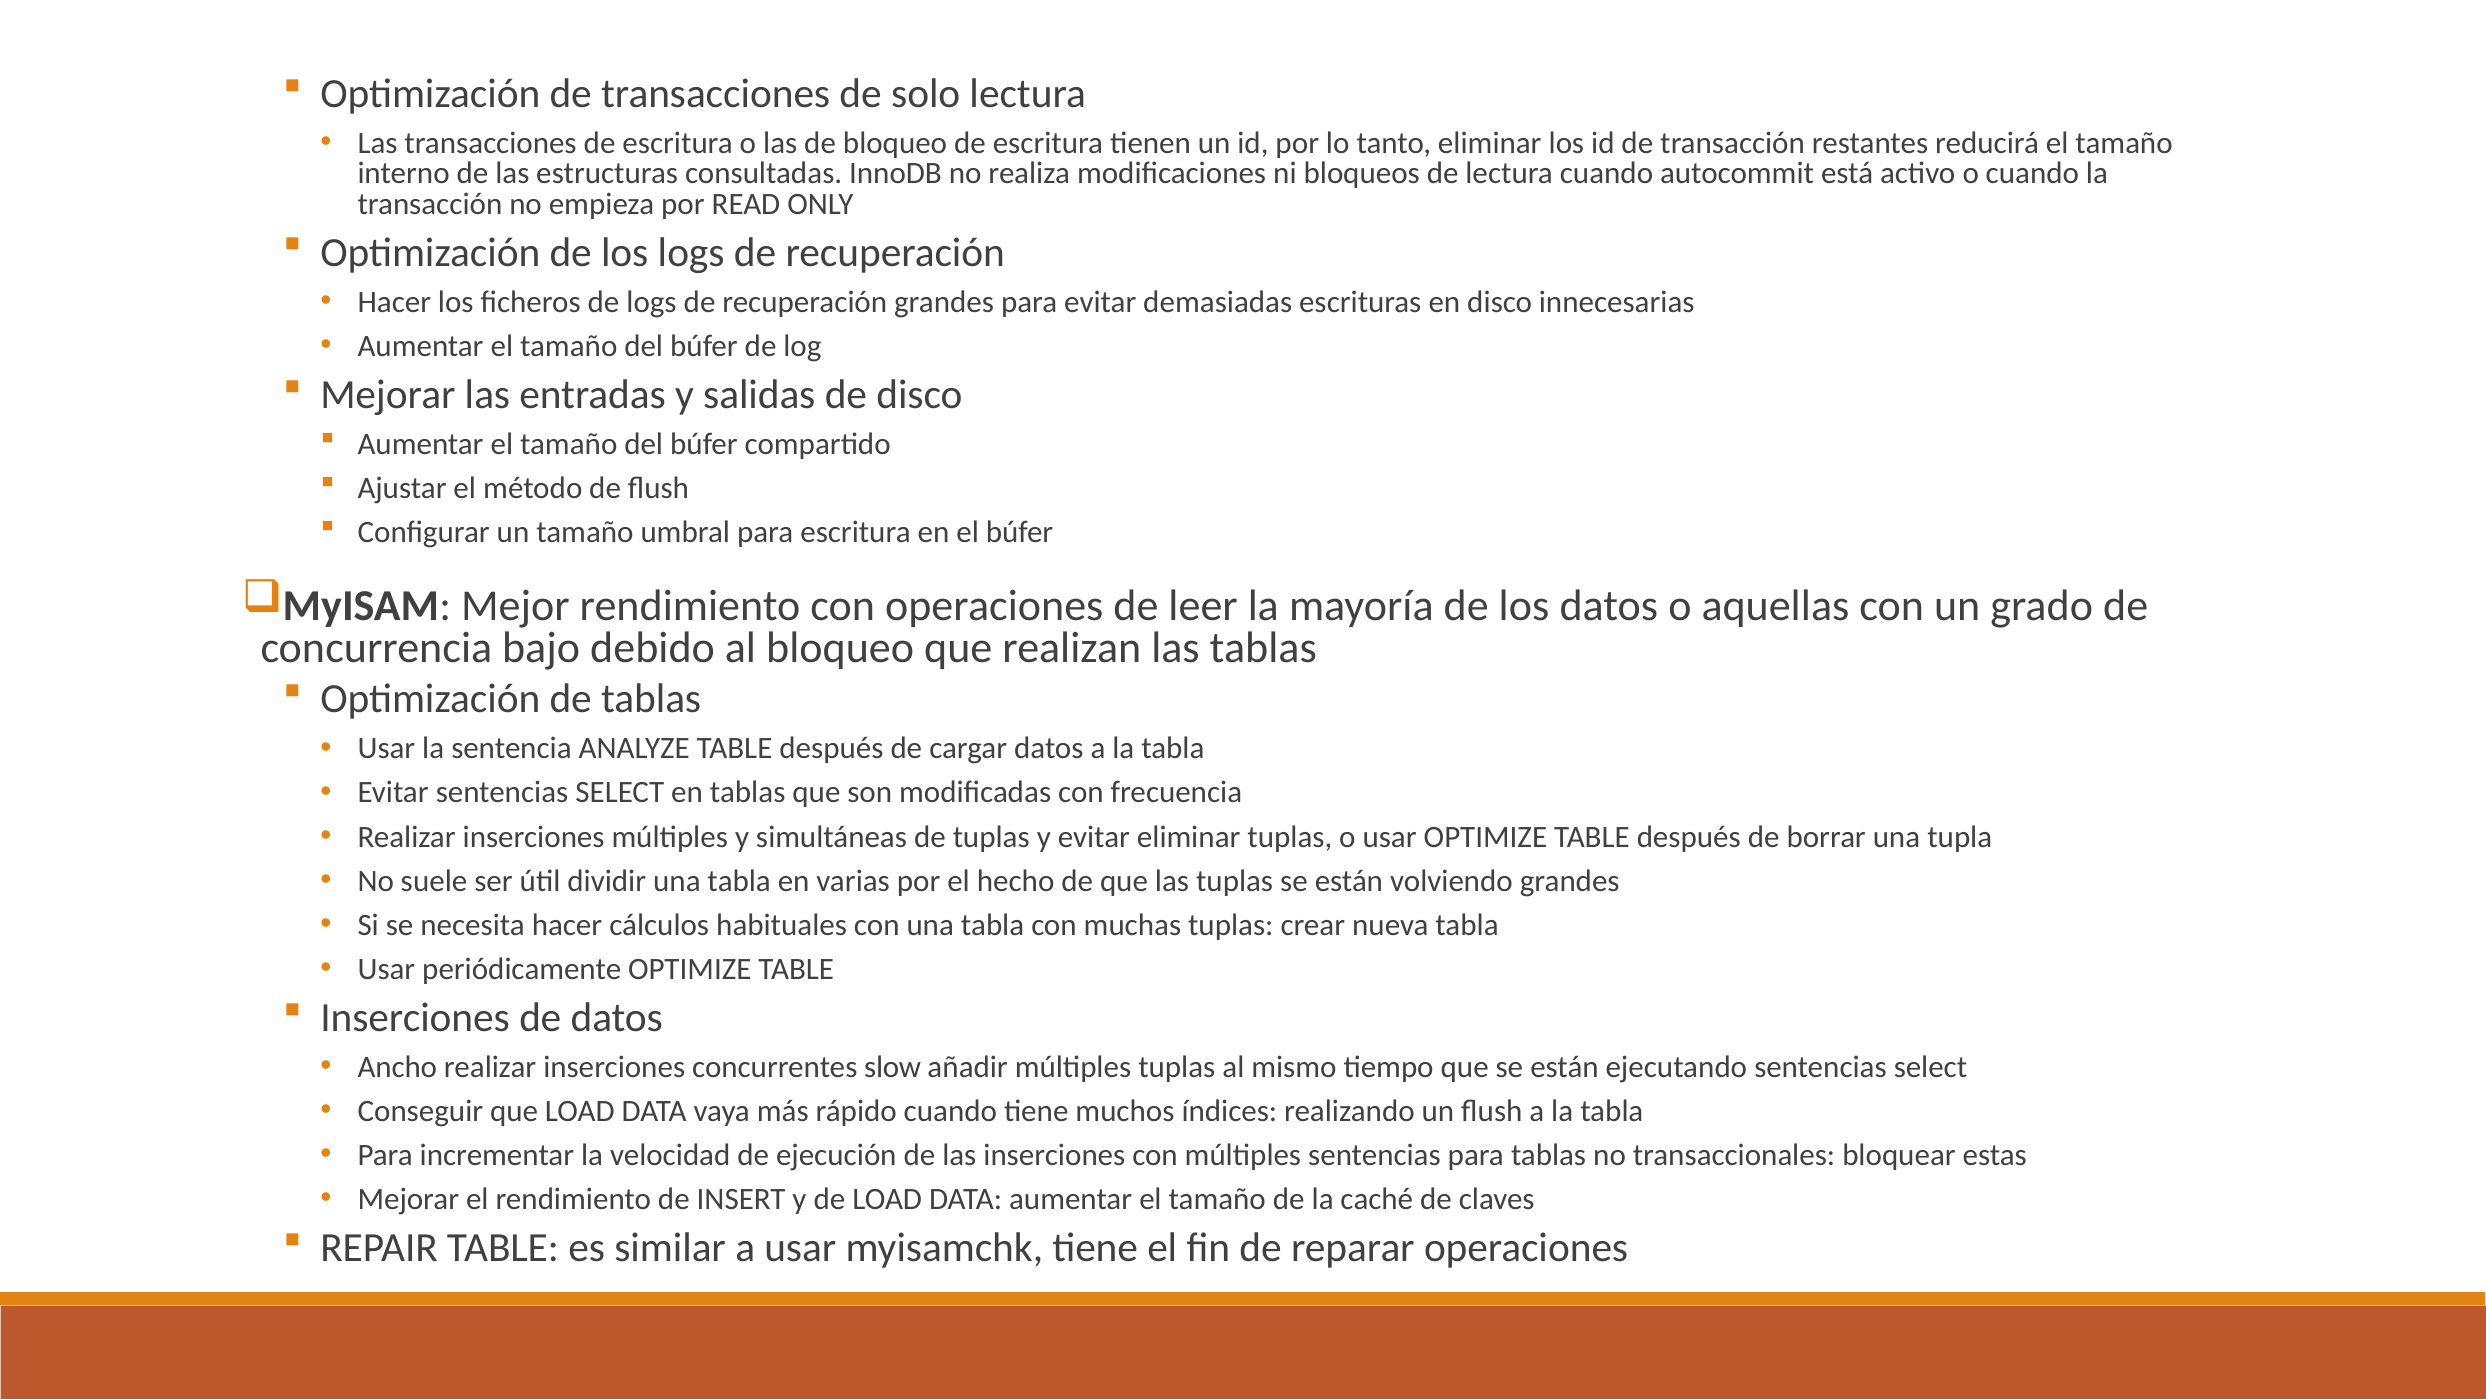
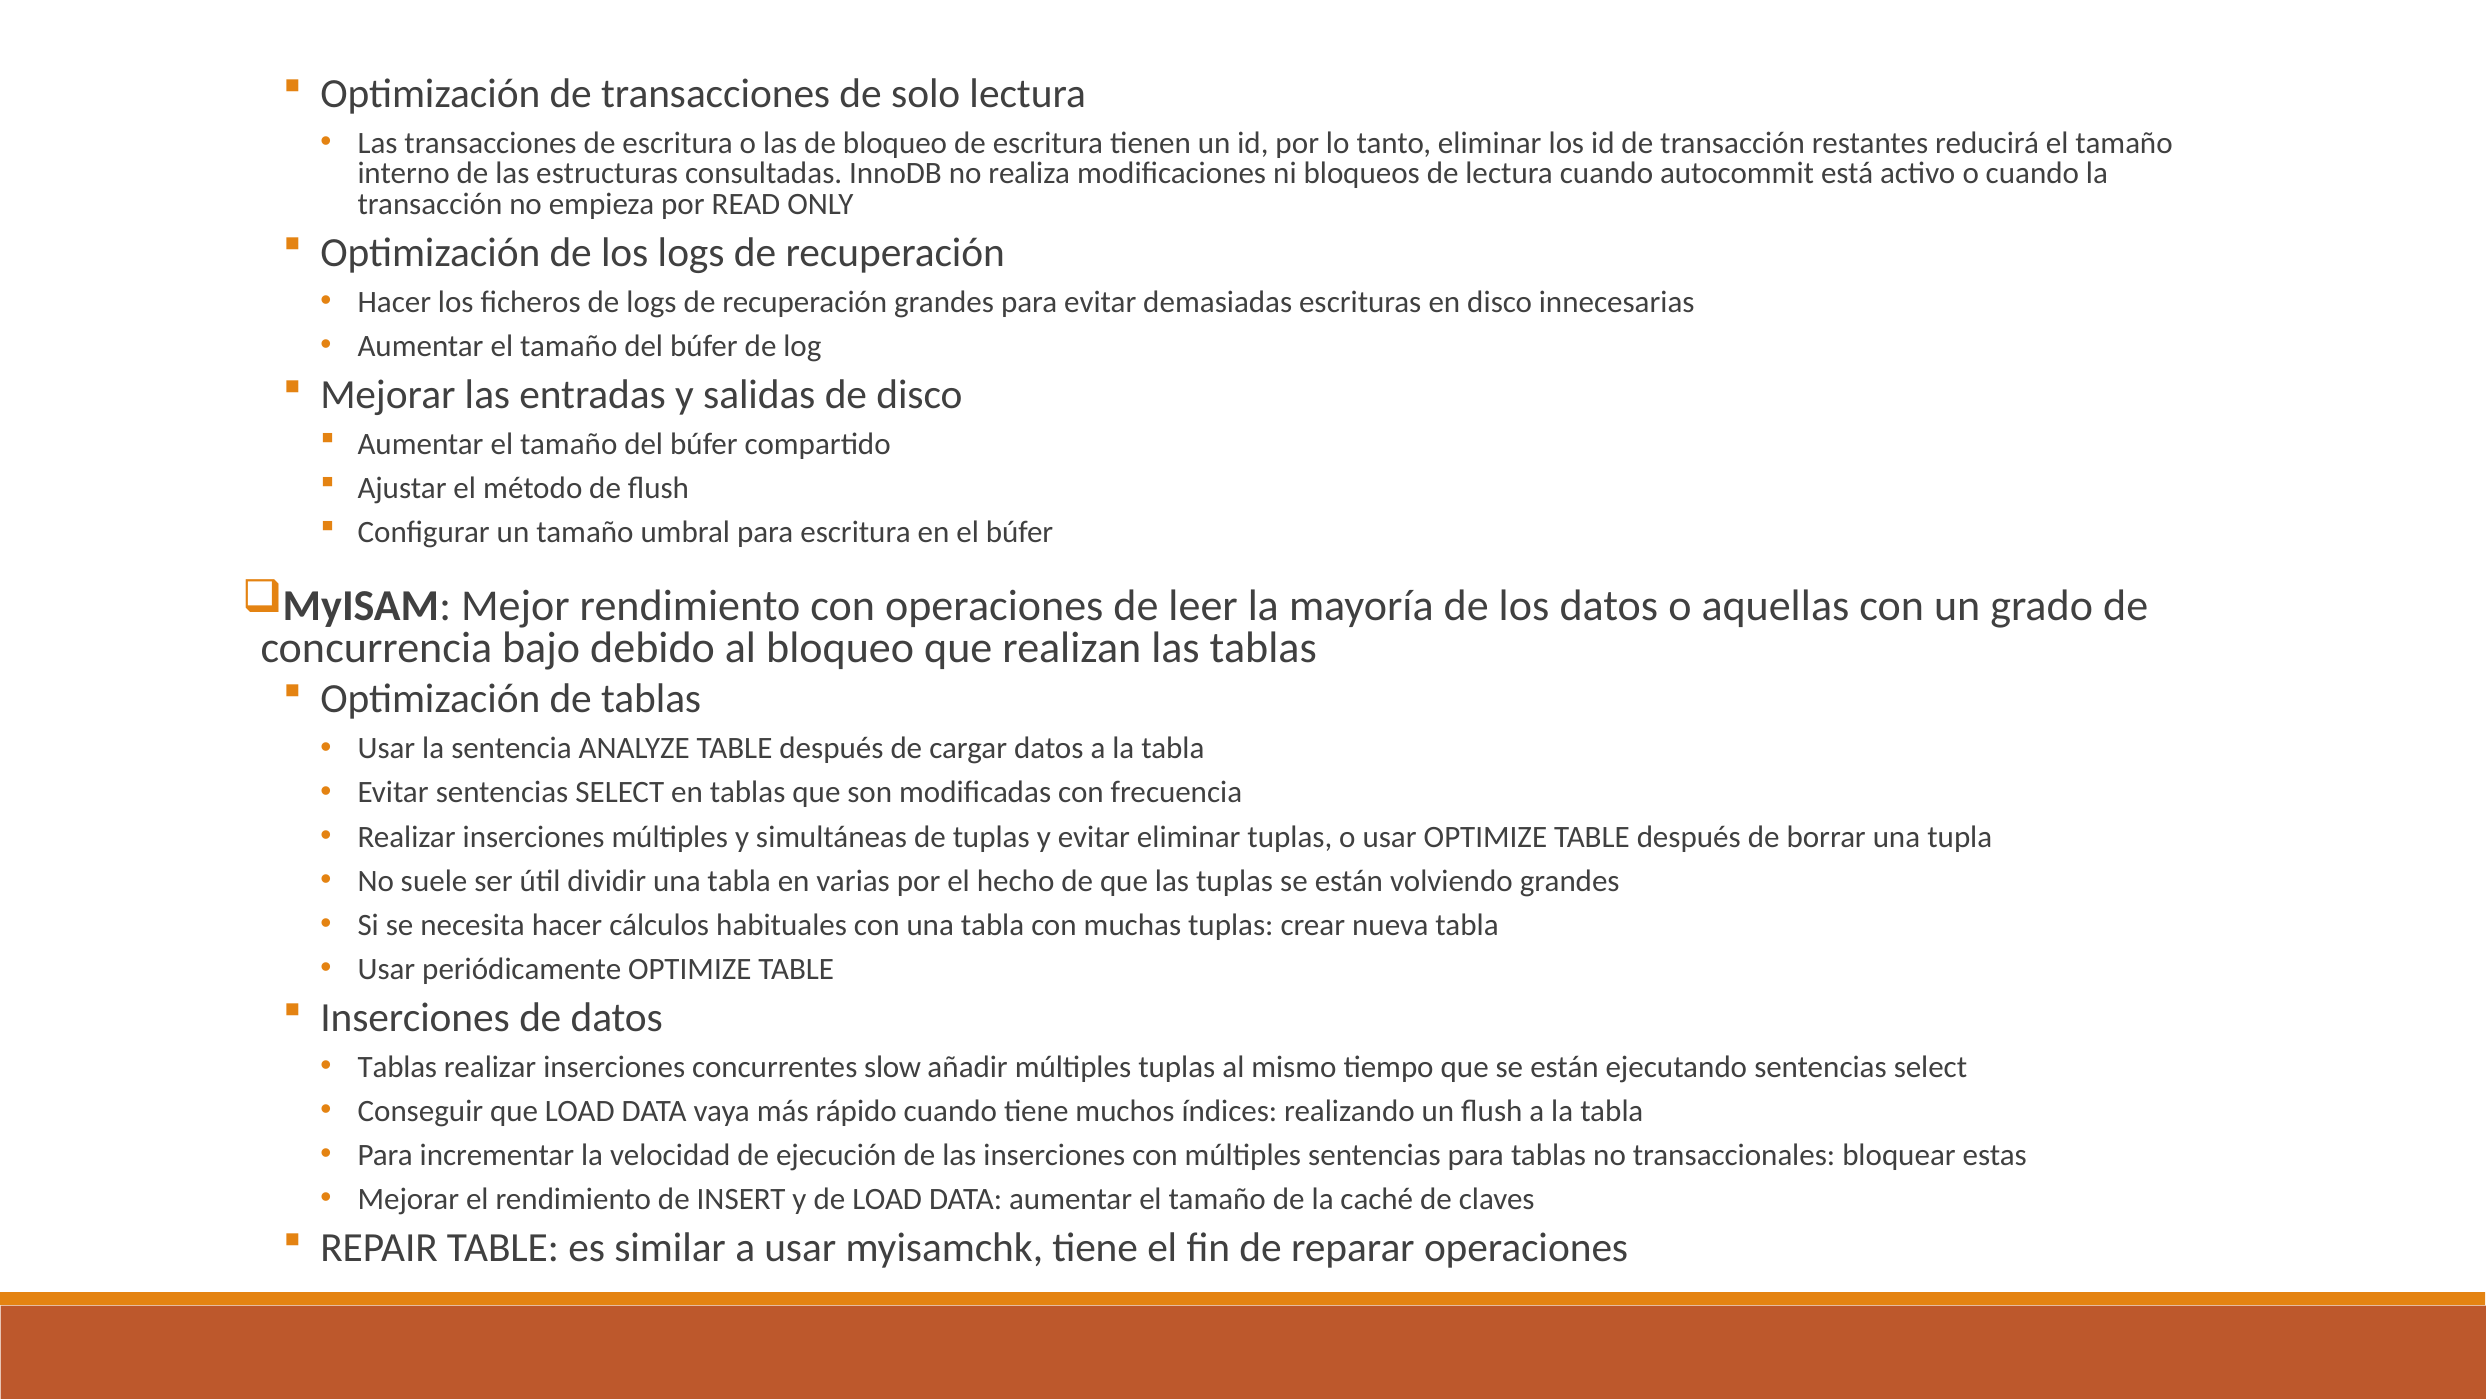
Ancho at (397, 1067): Ancho -> Tablas
